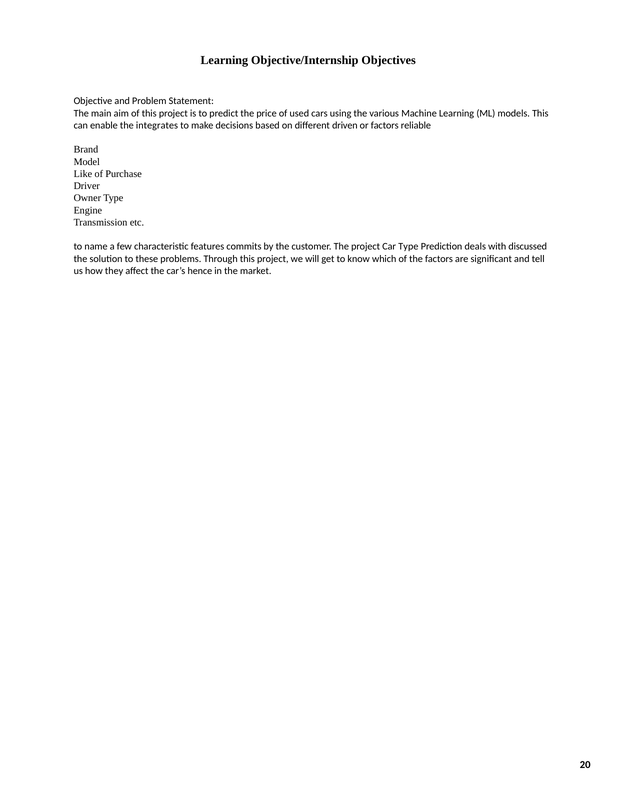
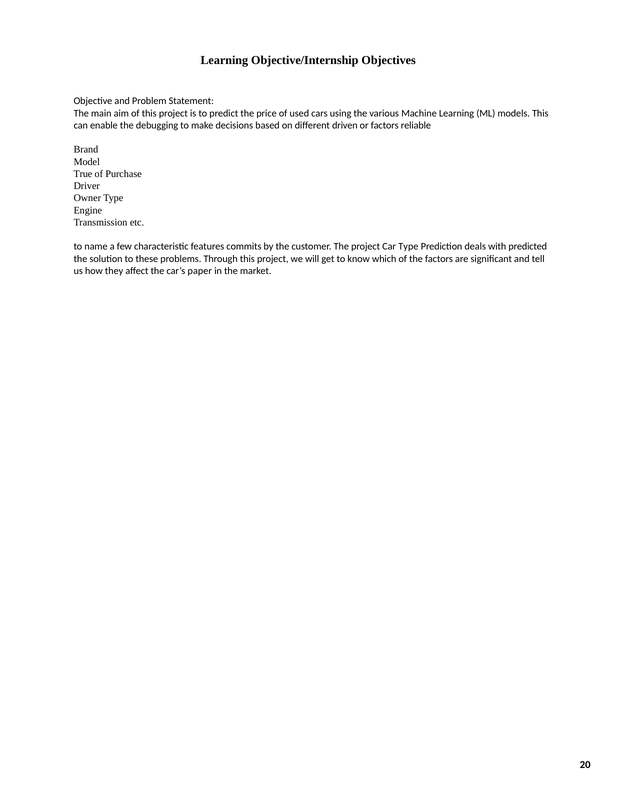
integrates: integrates -> debugging
Like: Like -> True
discussed: discussed -> predicted
hence: hence -> paper
